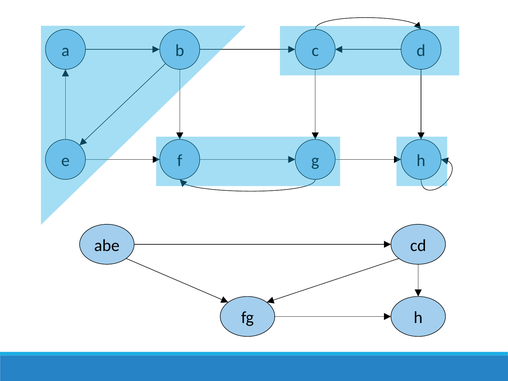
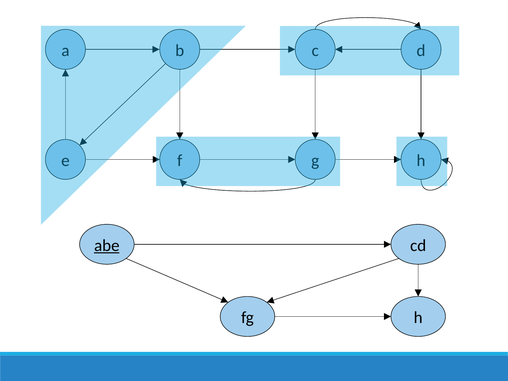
abe underline: none -> present
